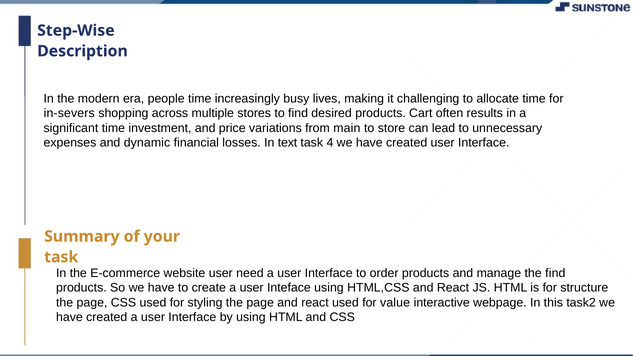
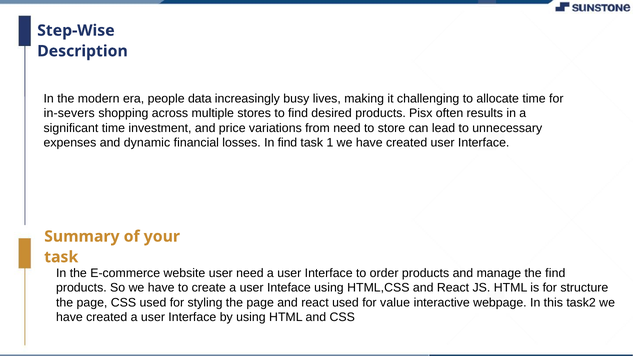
people time: time -> data
Cart: Cart -> Pisx
from main: main -> need
In text: text -> find
4: 4 -> 1
